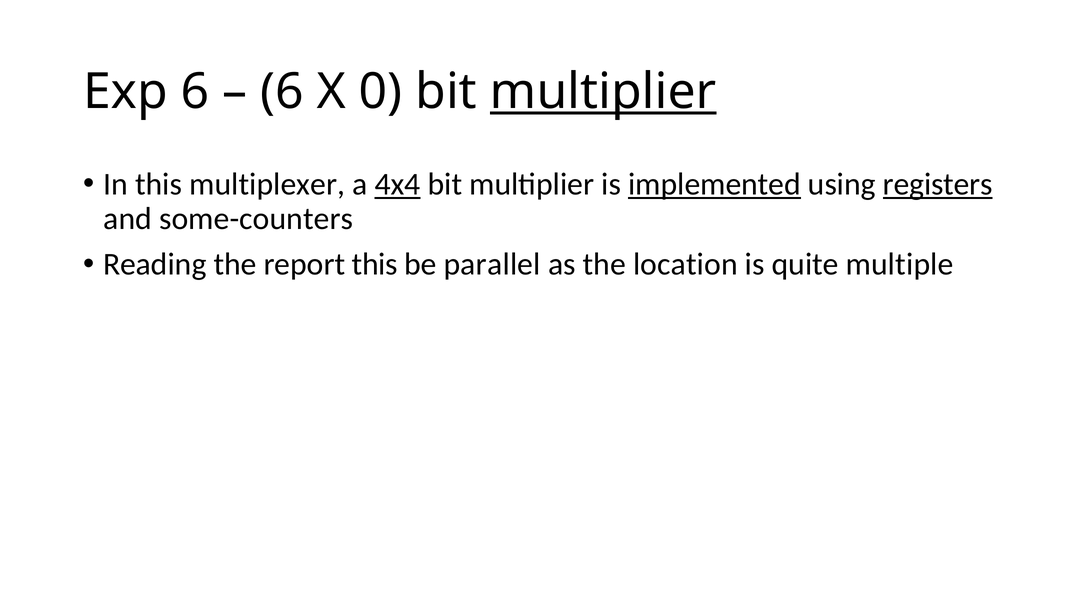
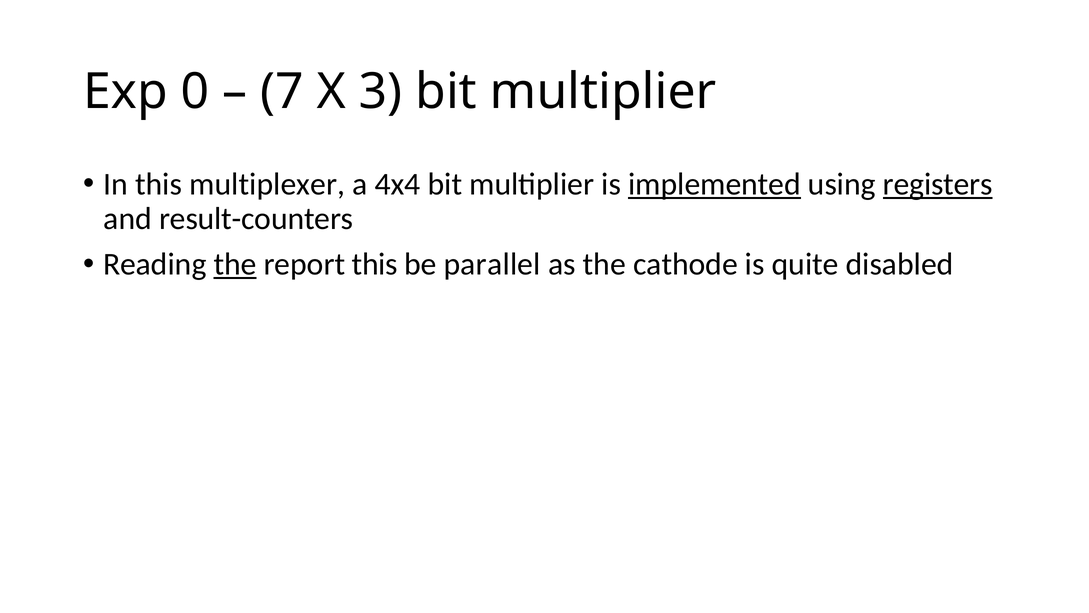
Exp 6: 6 -> 0
6 at (282, 91): 6 -> 7
0: 0 -> 3
multiplier at (603, 91) underline: present -> none
4x4 underline: present -> none
some-counters: some-counters -> result-counters
the at (235, 264) underline: none -> present
location: location -> cathode
multiple: multiple -> disabled
